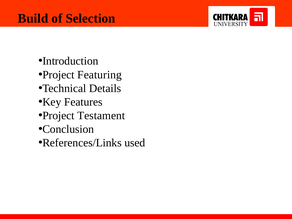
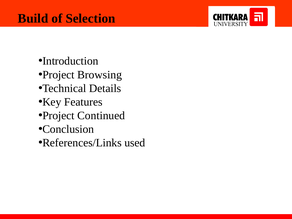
Featuring: Featuring -> Browsing
Testament: Testament -> Continued
